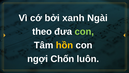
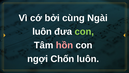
xanh: xanh -> cùng
theo at (42, 31): theo -> luôn
hồn colour: yellow -> pink
